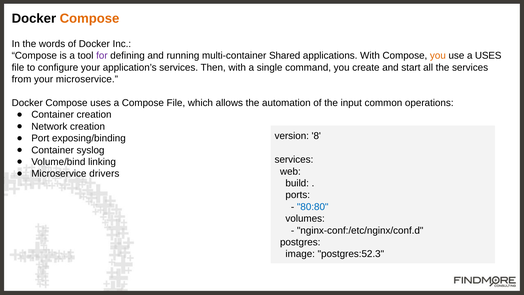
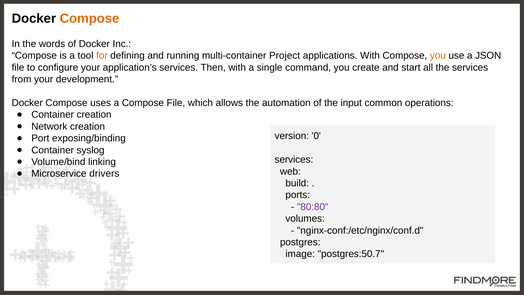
for colour: purple -> orange
Shared: Shared -> Project
a USES: USES -> JSON
your microservice: microservice -> development
8: 8 -> 0
80:80 colour: blue -> purple
postgres:52.3: postgres:52.3 -> postgres:50.7
